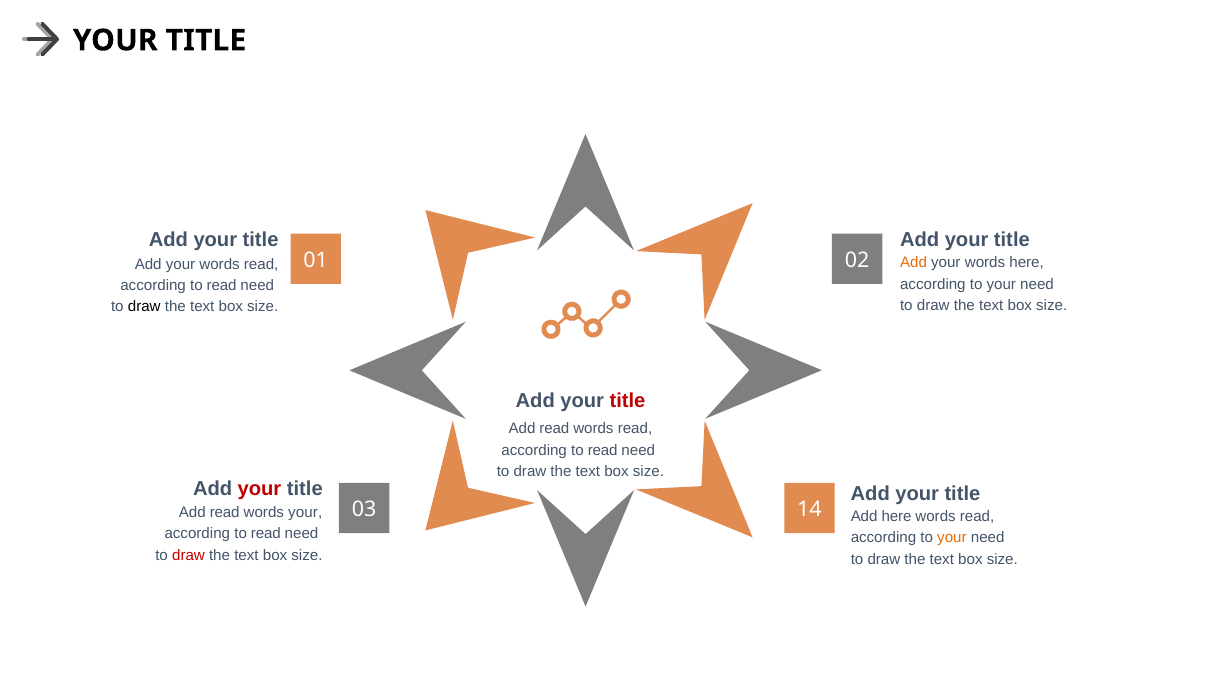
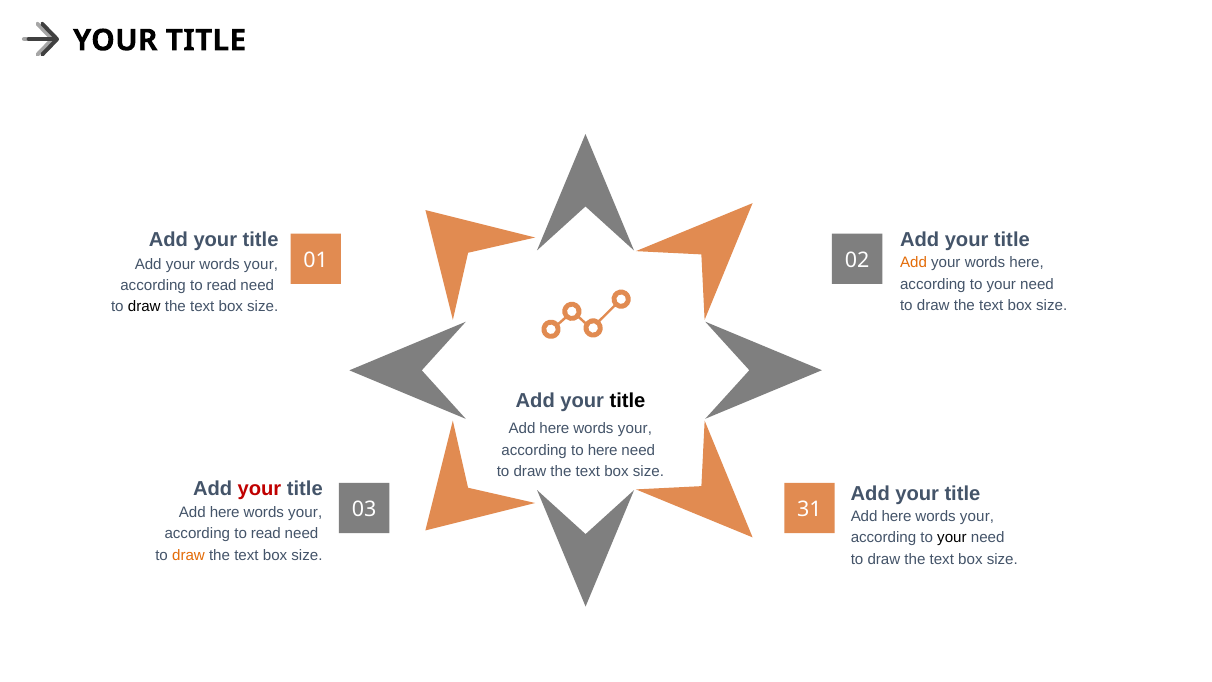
your words read: read -> your
title at (627, 401) colour: red -> black
read at (554, 429): read -> here
read at (635, 429): read -> your
read at (603, 450): read -> here
14: 14 -> 31
read at (225, 512): read -> here
read at (977, 516): read -> your
your at (952, 538) colour: orange -> black
draw at (188, 555) colour: red -> orange
